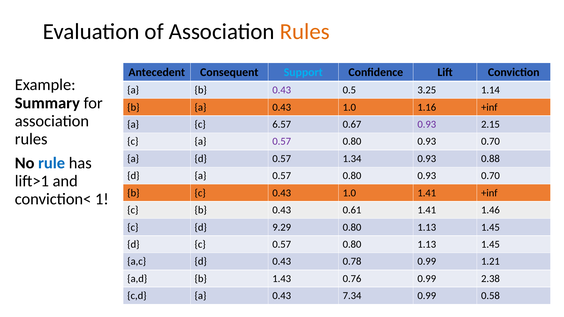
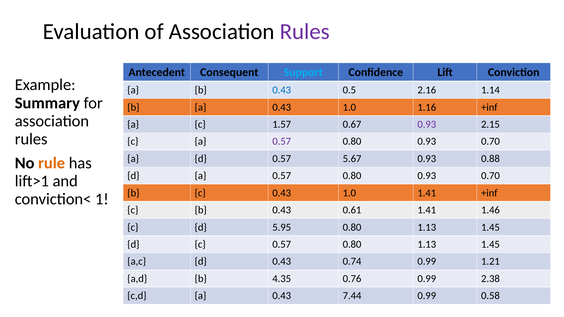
Rules at (305, 32) colour: orange -> purple
0.43 at (282, 90) colour: purple -> blue
3.25: 3.25 -> 2.16
6.57: 6.57 -> 1.57
1.34: 1.34 -> 5.67
rule colour: blue -> orange
9.29: 9.29 -> 5.95
0.78: 0.78 -> 0.74
1.43: 1.43 -> 4.35
7.34: 7.34 -> 7.44
